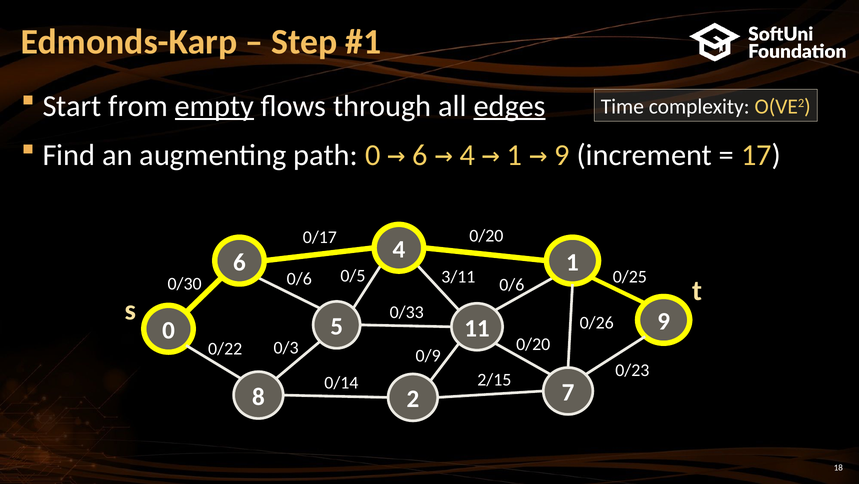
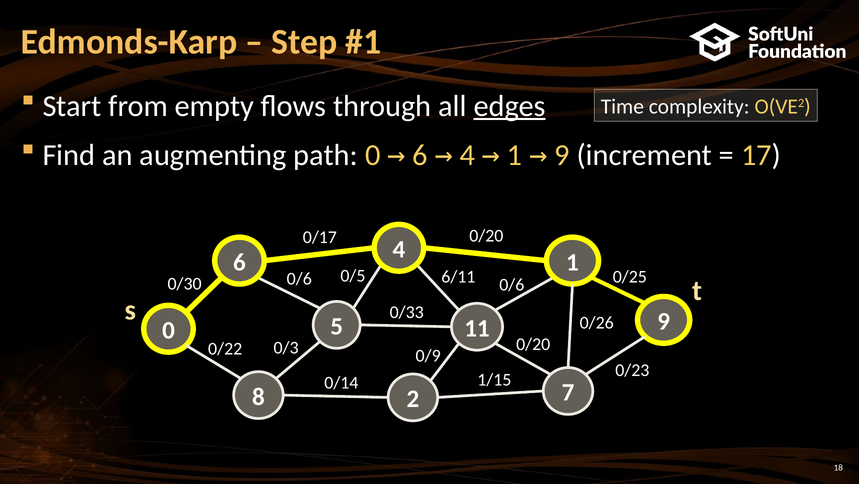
empty underline: present -> none
3/11: 3/11 -> 6/11
2/15: 2/15 -> 1/15
